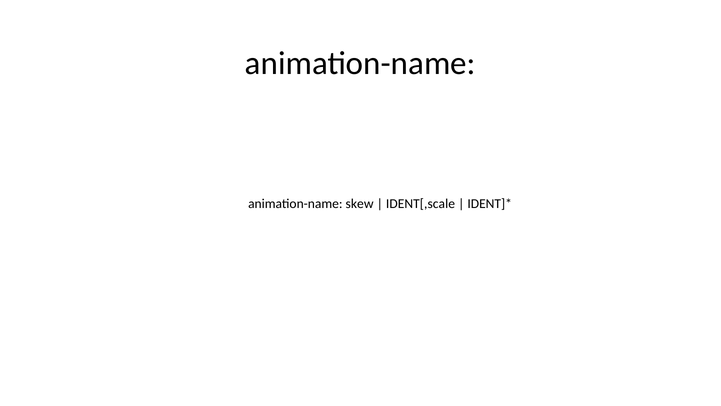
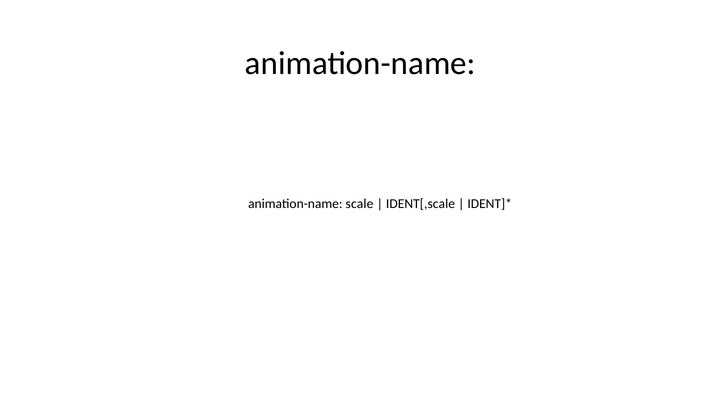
skew: skew -> scale
